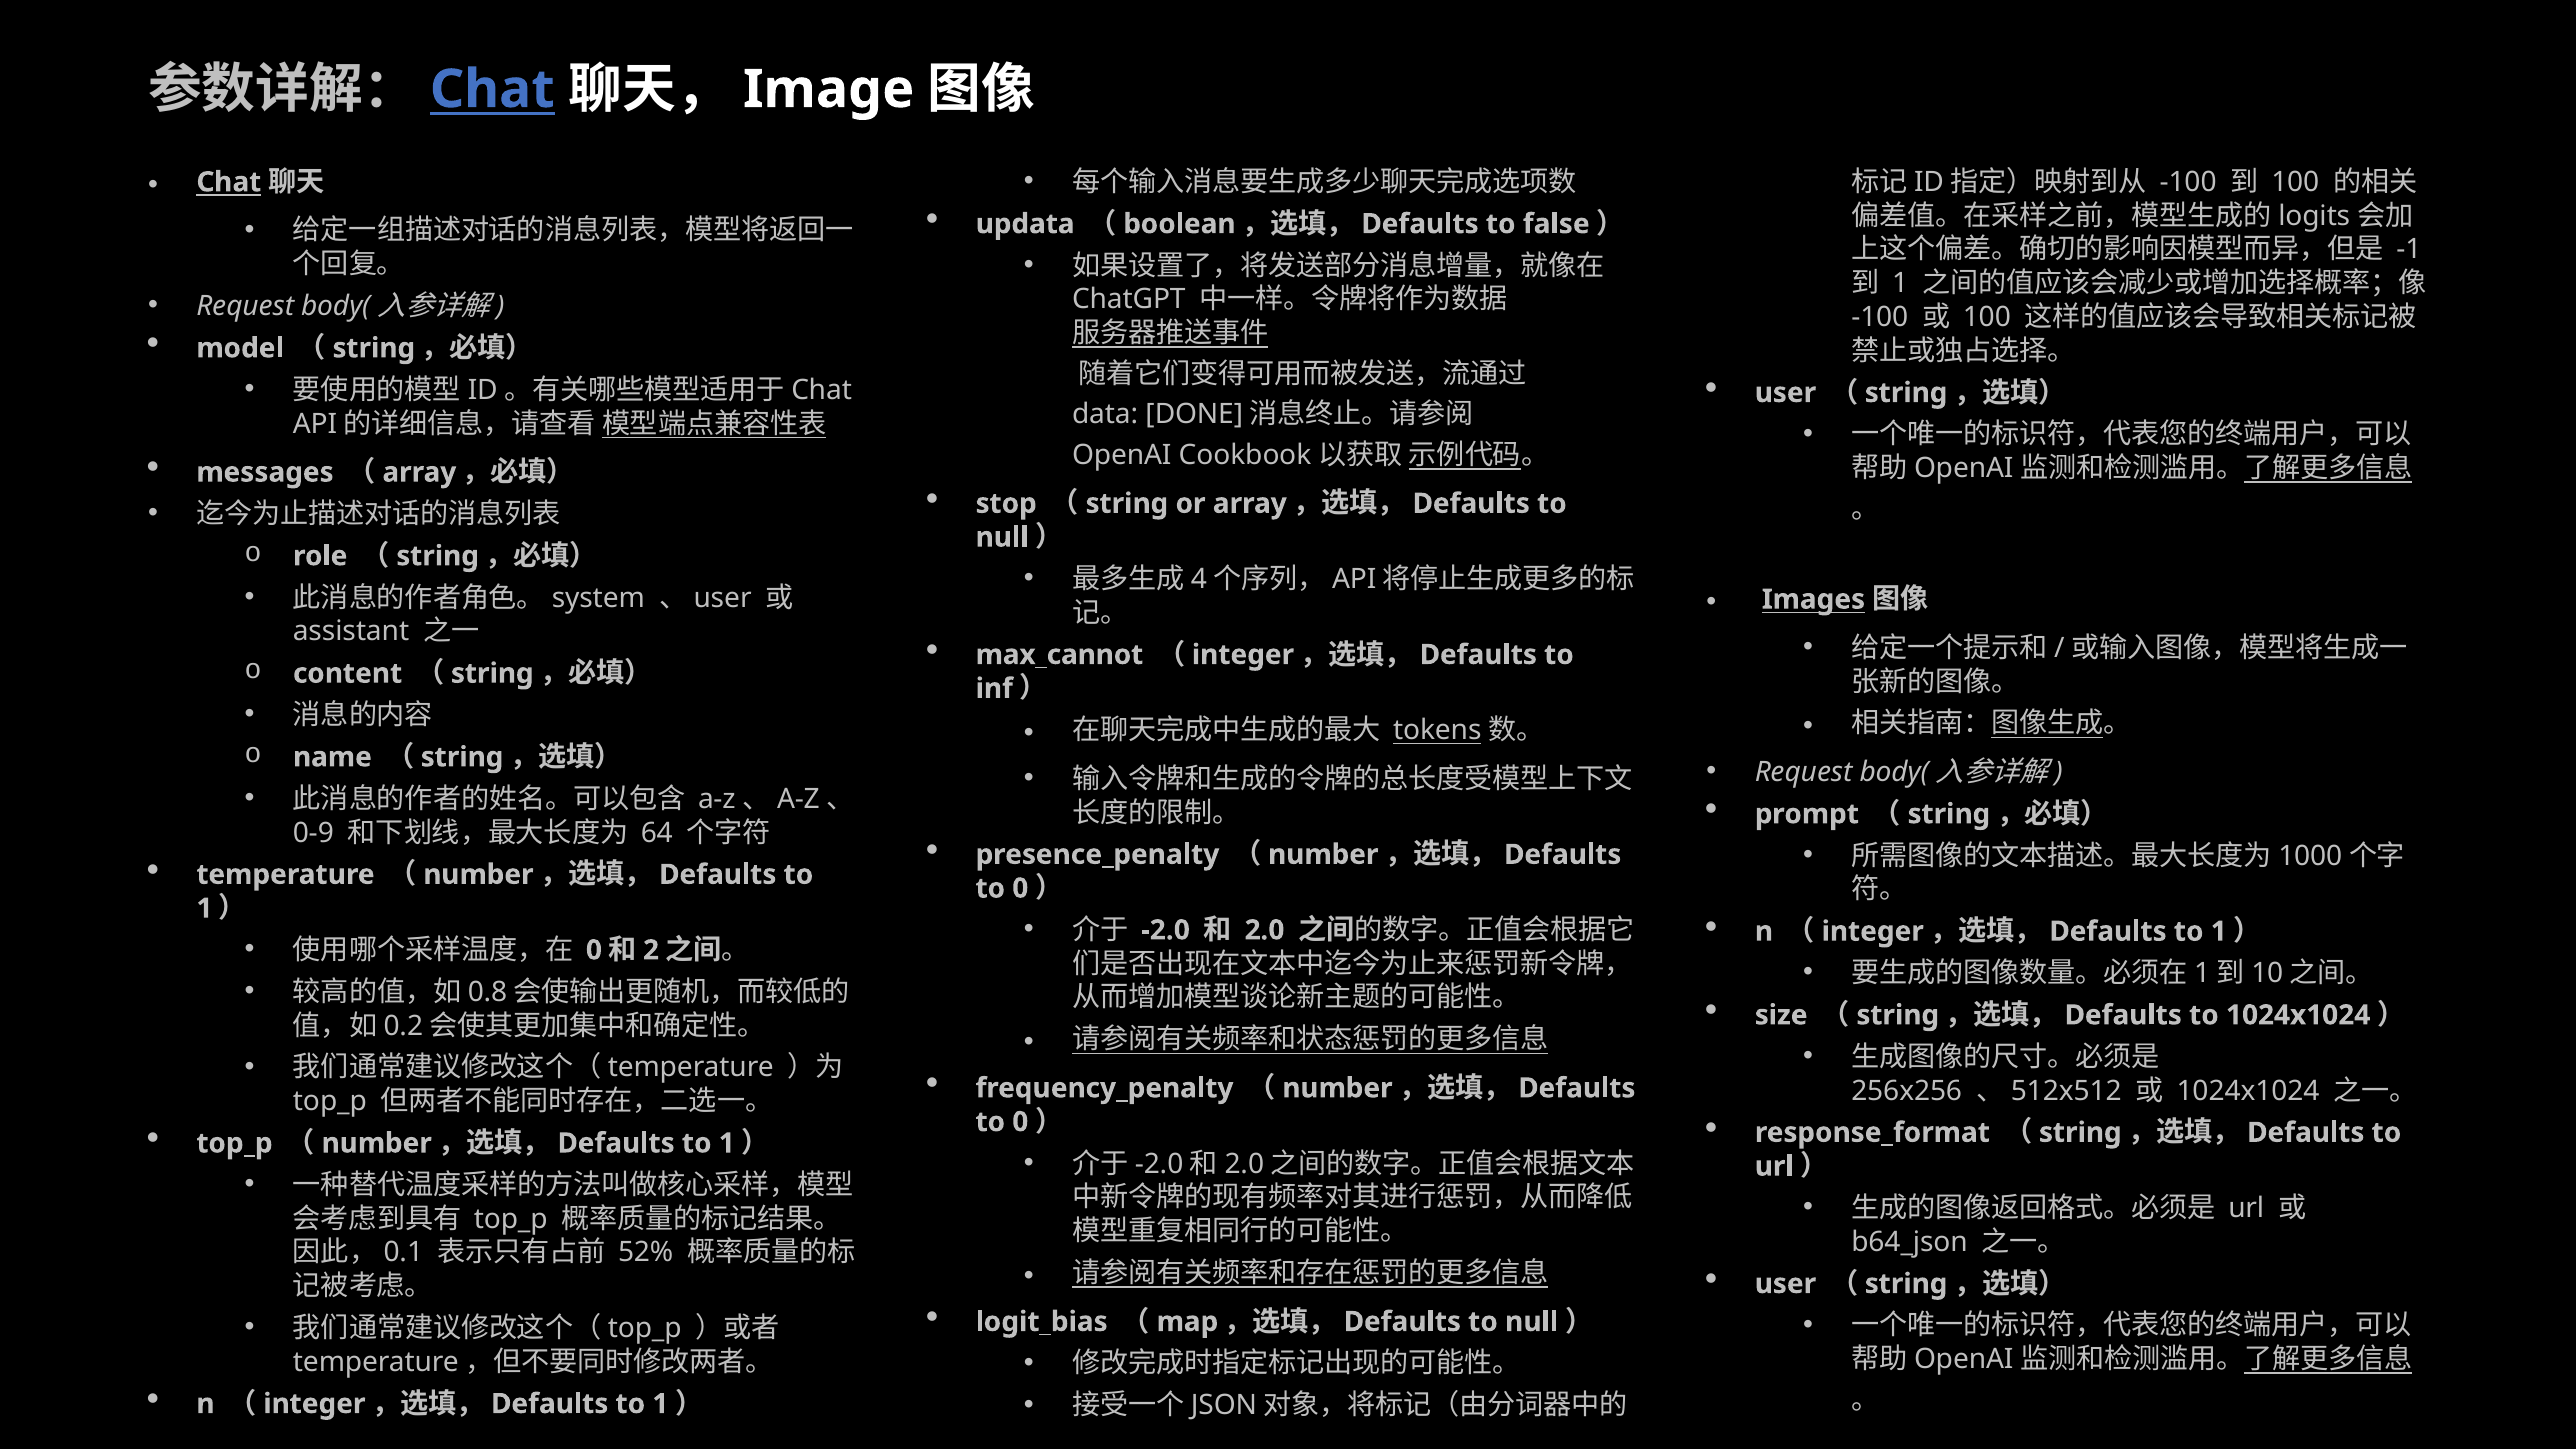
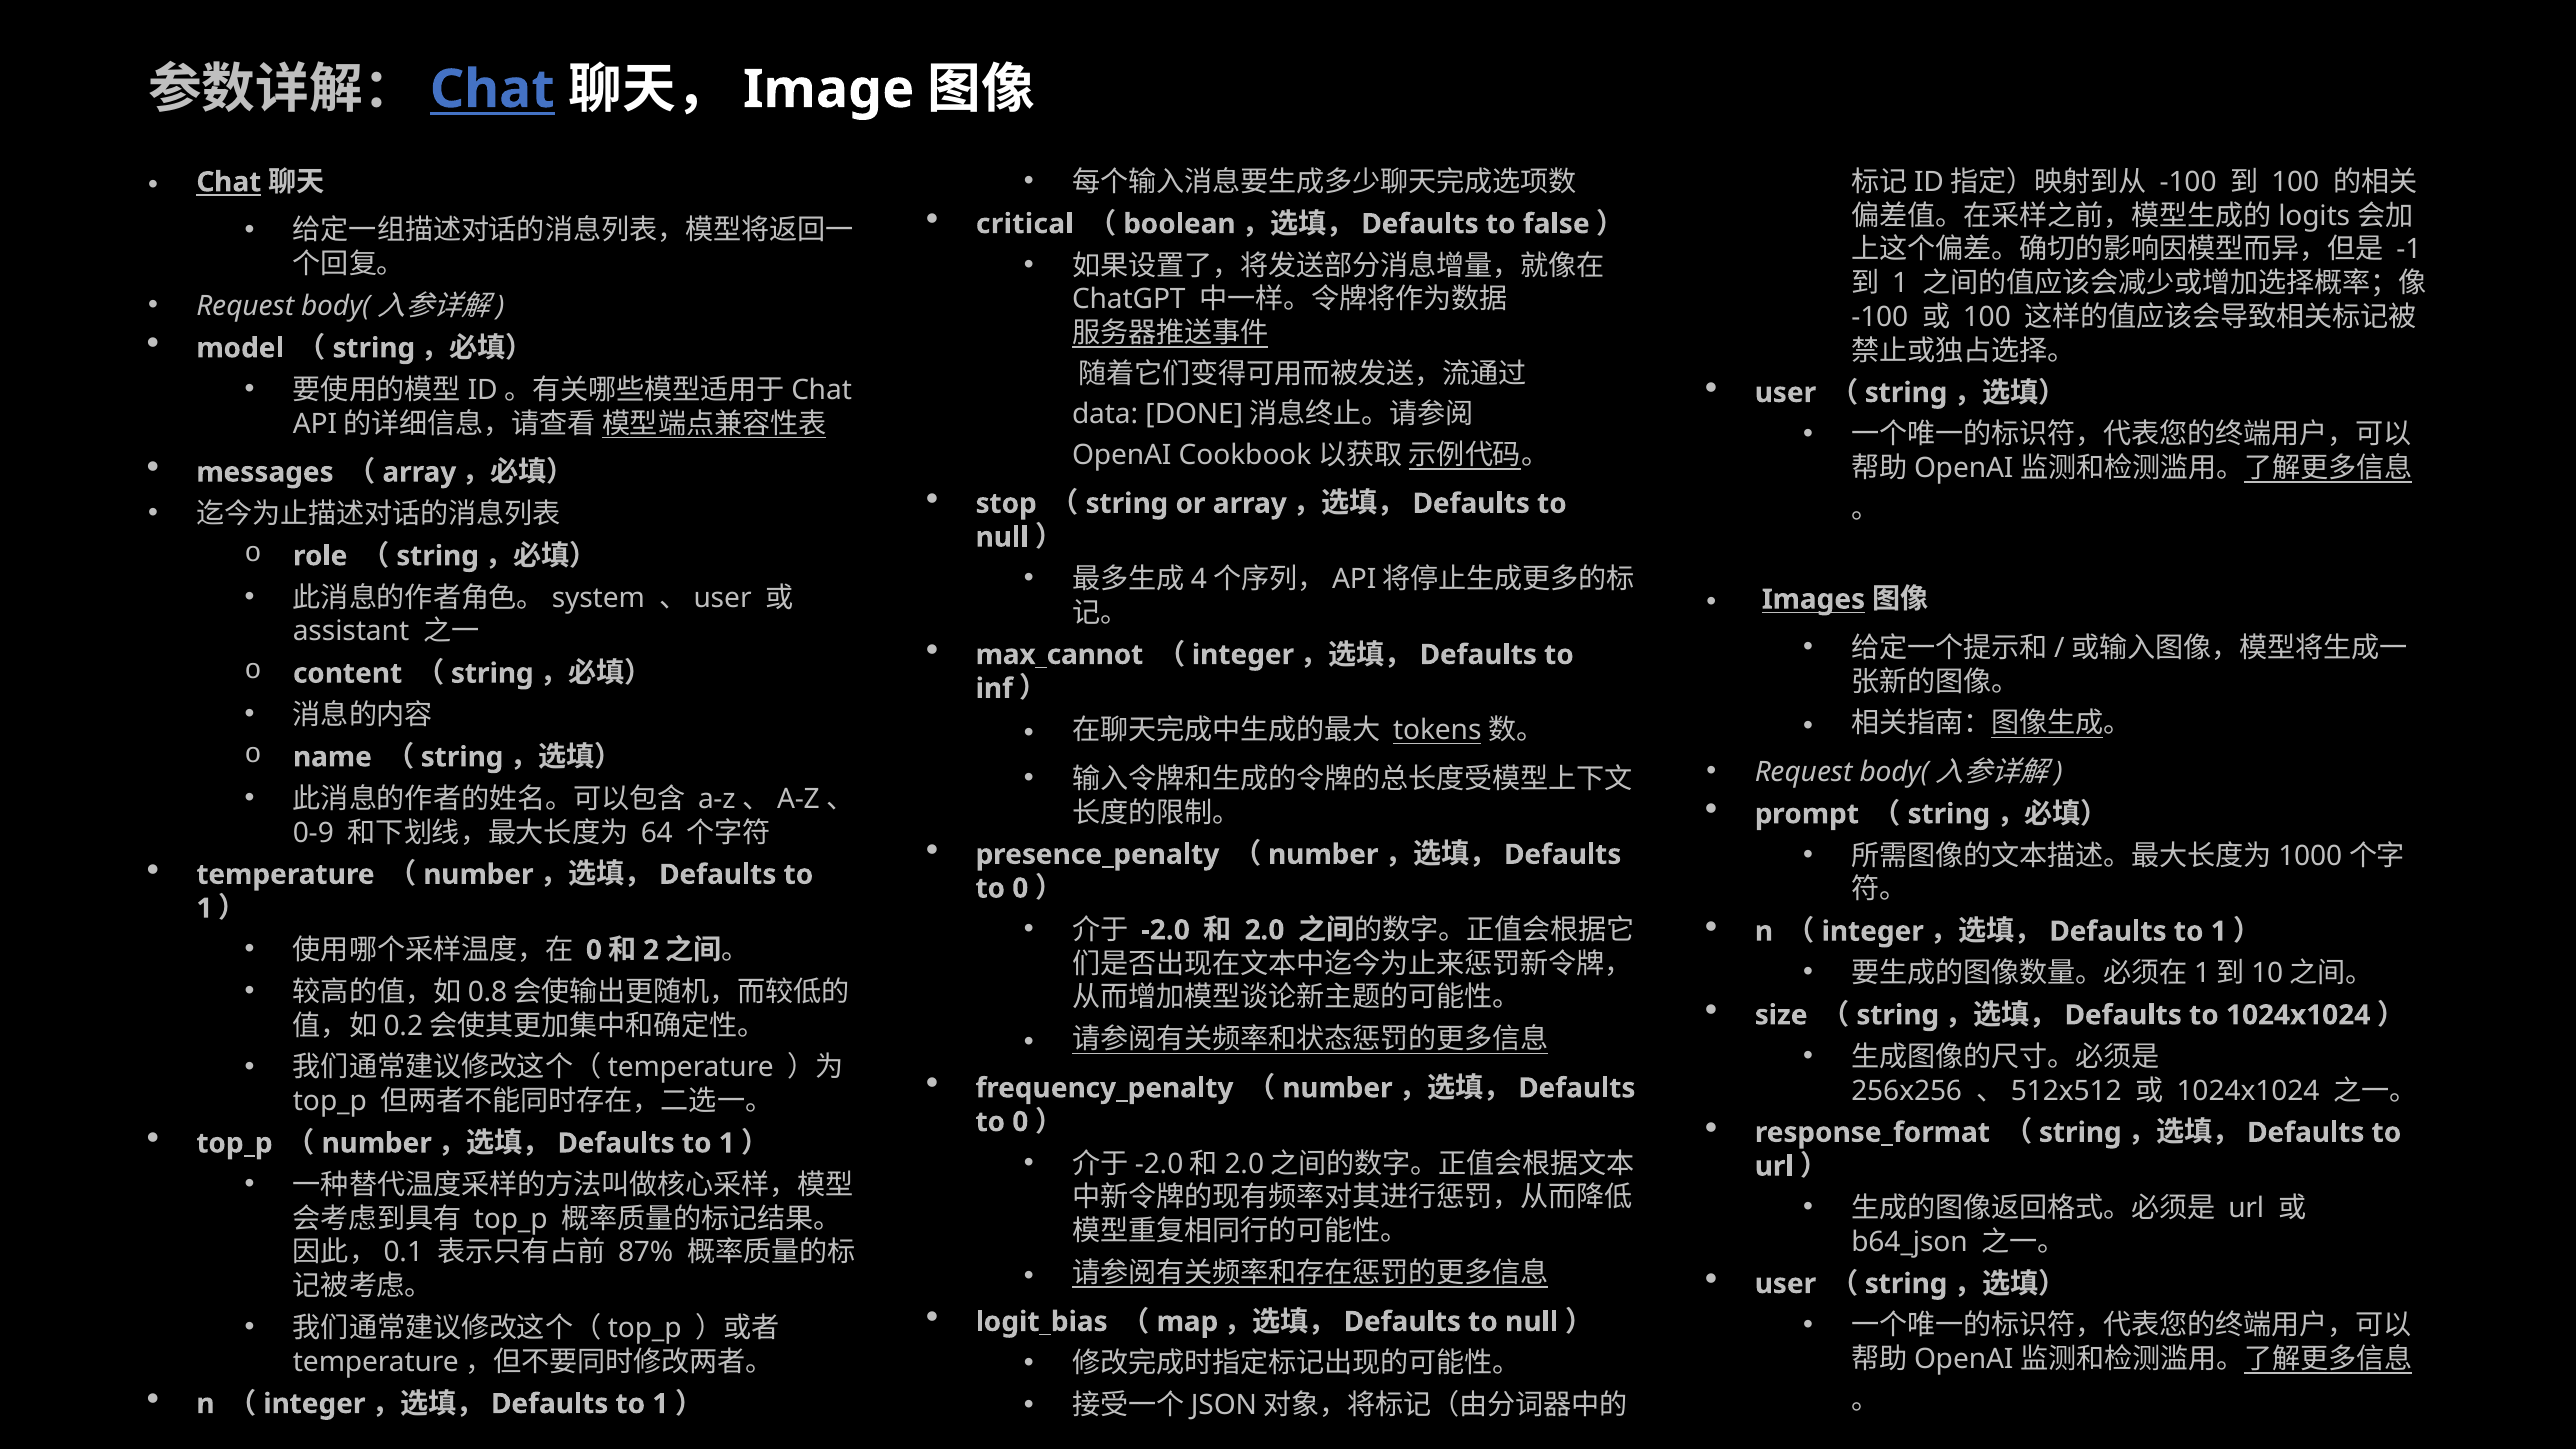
updata: updata -> critical
52%: 52% -> 87%
